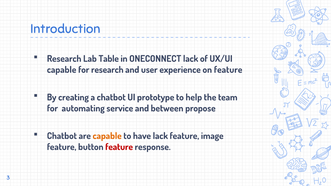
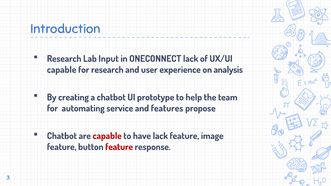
Table: Table -> Input
on feature: feature -> analysis
between: between -> features
capable at (107, 136) colour: orange -> red
